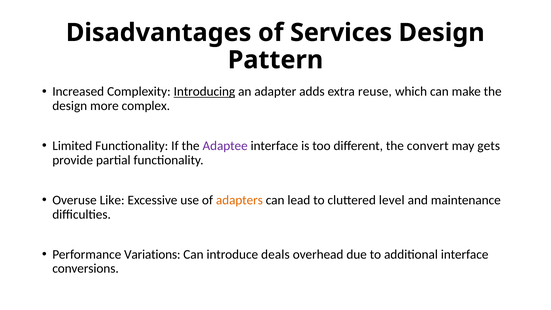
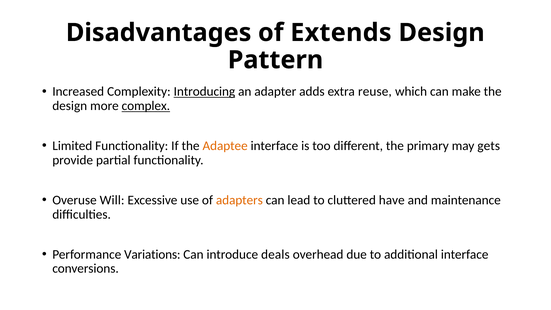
Services: Services -> Extends
complex underline: none -> present
Adaptee colour: purple -> orange
convert: convert -> primary
Like: Like -> Will
level: level -> have
